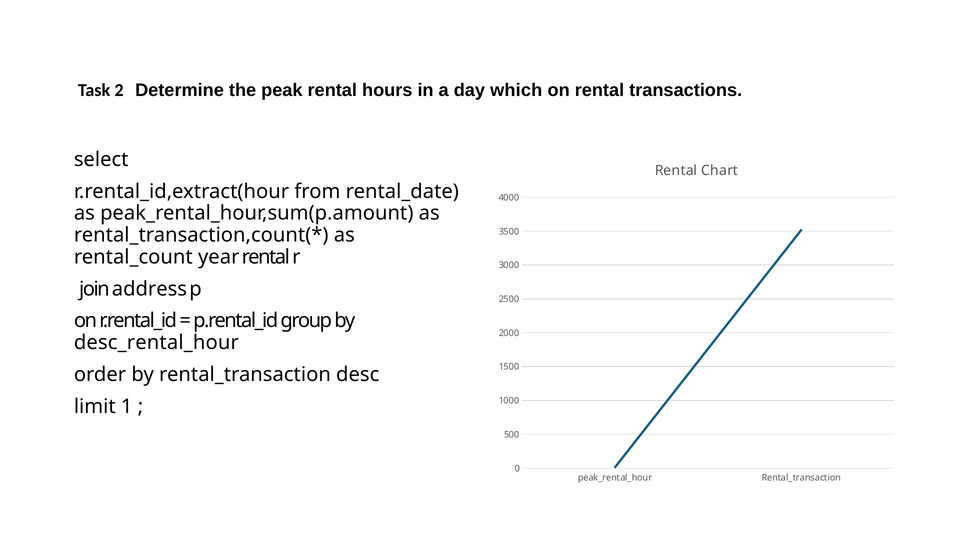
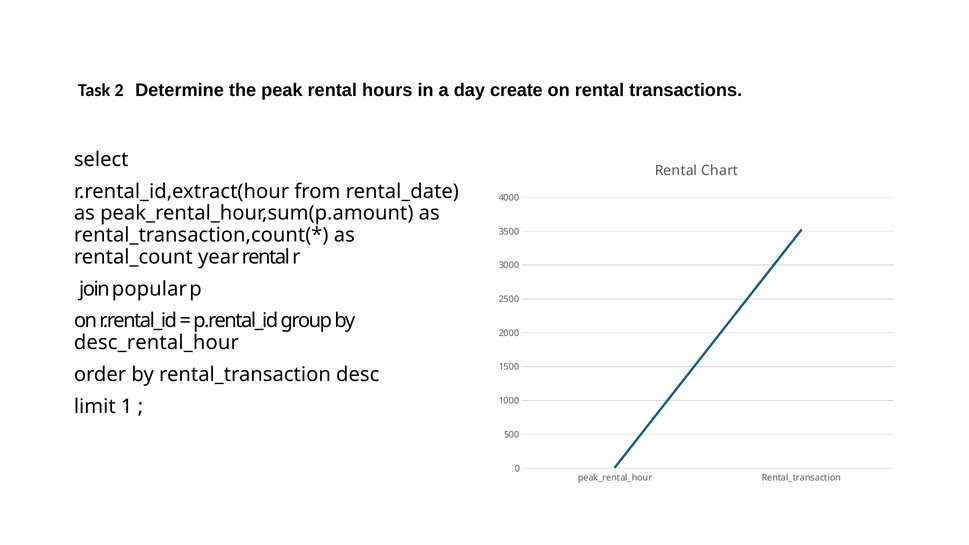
which: which -> create
address: address -> popular
